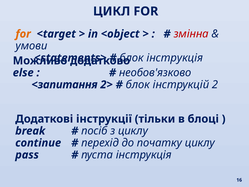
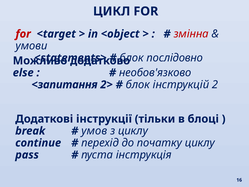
for at (23, 34) colour: orange -> red
блок інструкція: інструкція -> послідовно
посіб: посіб -> умов
